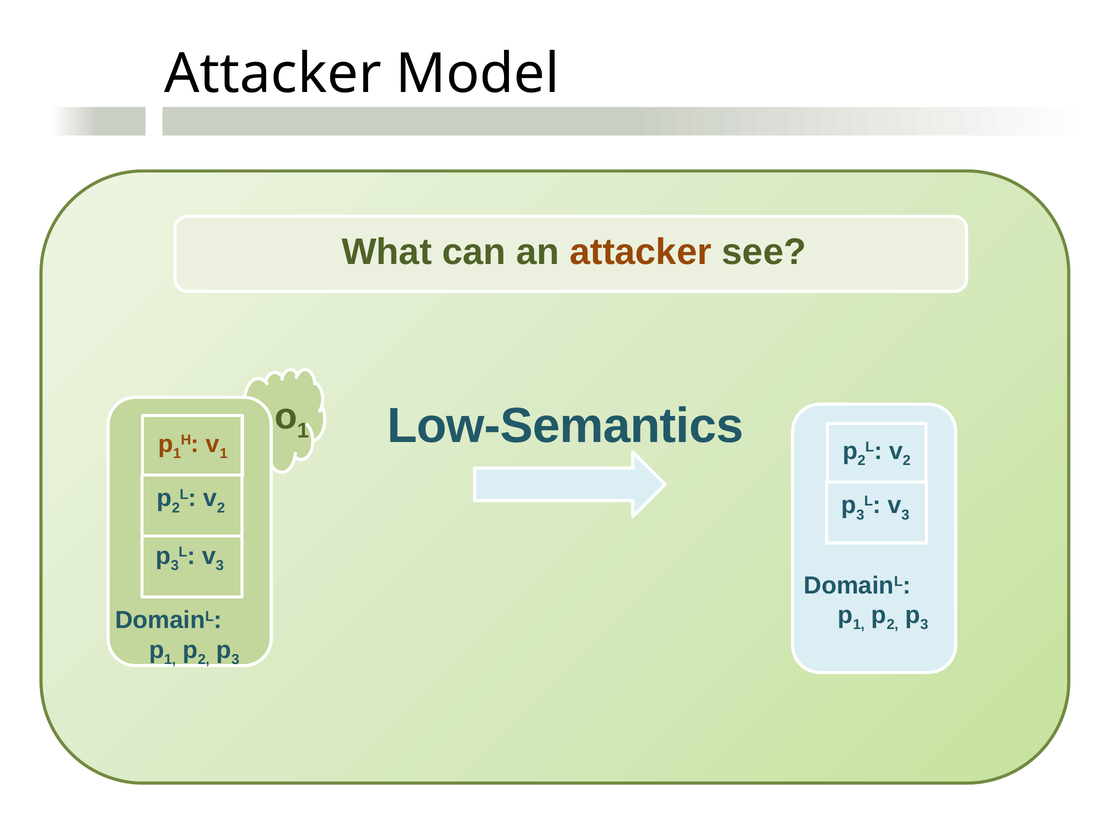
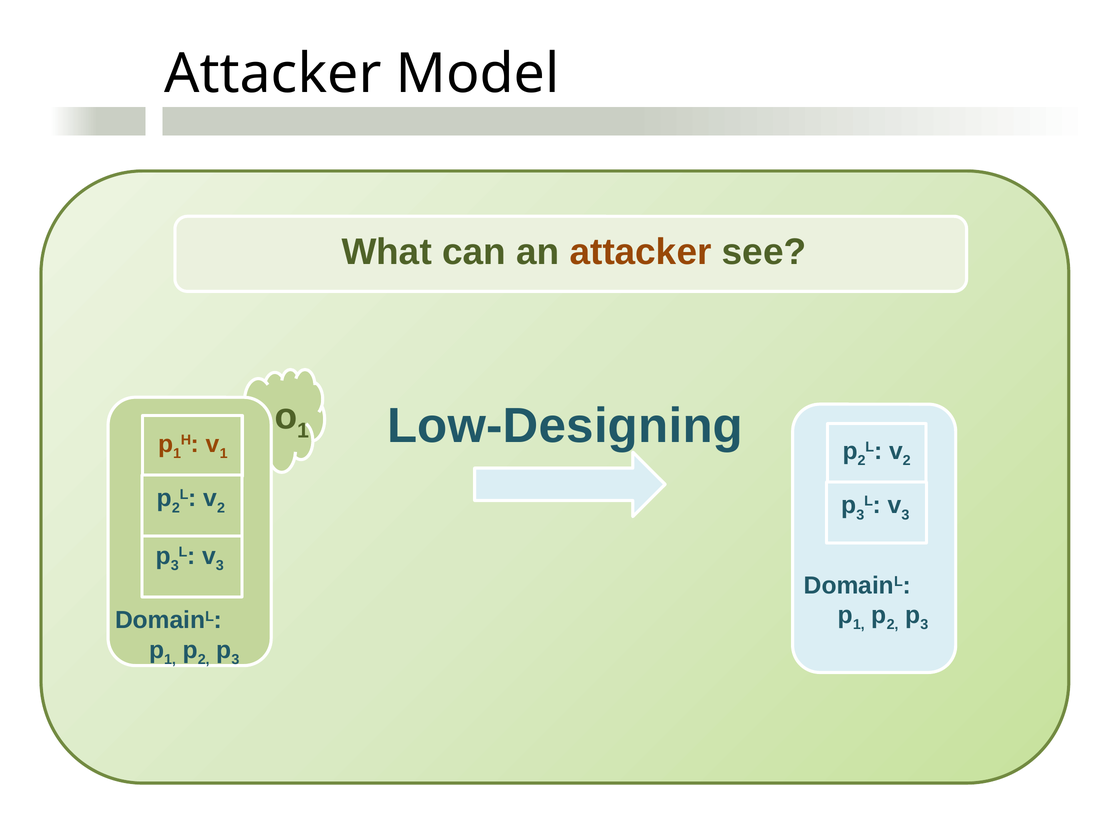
Low-Semantics: Low-Semantics -> Low-Designing
